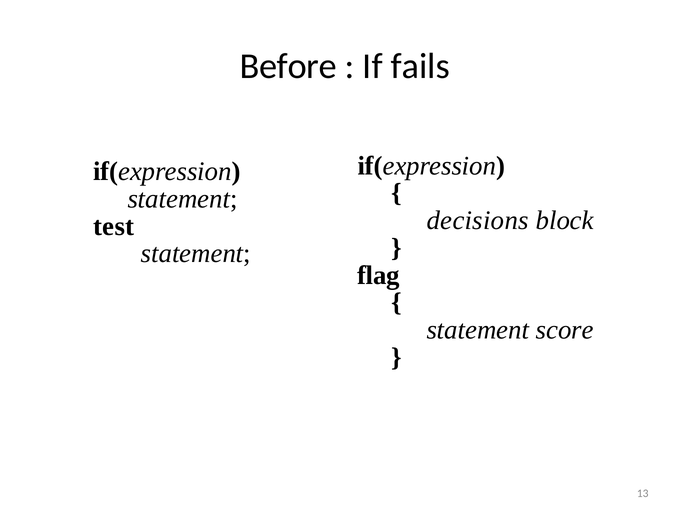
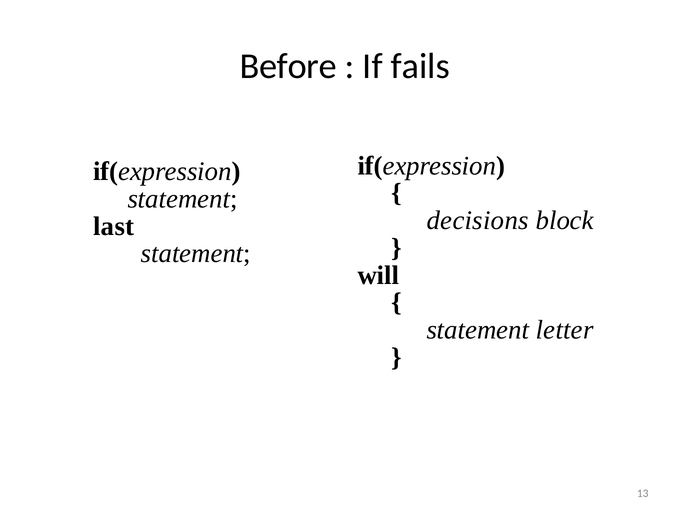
test: test -> last
flag: flag -> will
score: score -> letter
